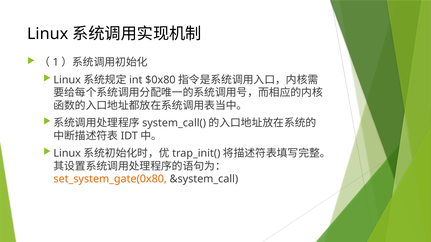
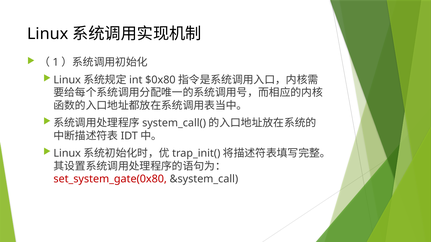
set_system_gate(0x80 colour: orange -> red
